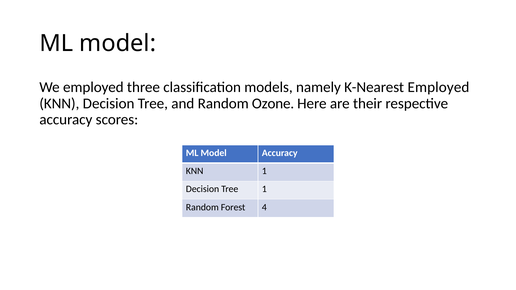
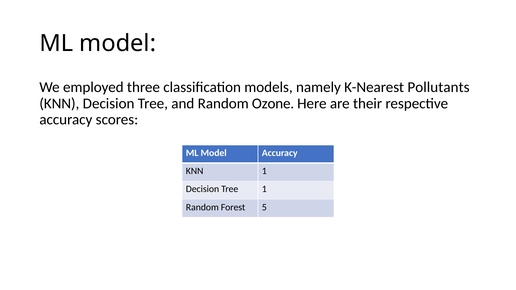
K-Nearest Employed: Employed -> Pollutants
4: 4 -> 5
